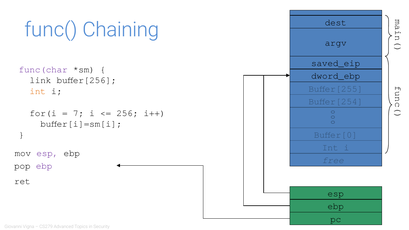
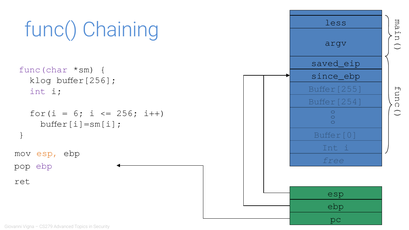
dest: dest -> less
dword_ebp: dword_ebp -> since_ebp
link: link -> klog
int at (38, 91) colour: orange -> purple
7: 7 -> 6
esp at (47, 153) colour: purple -> orange
